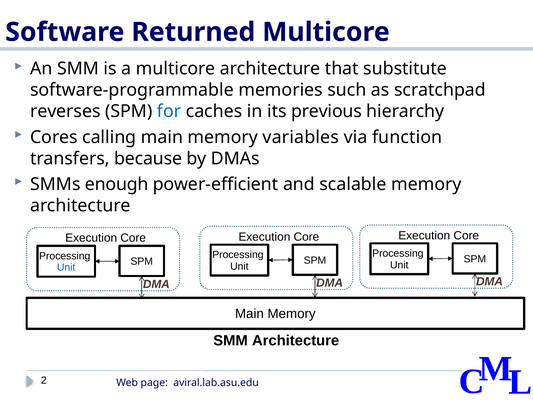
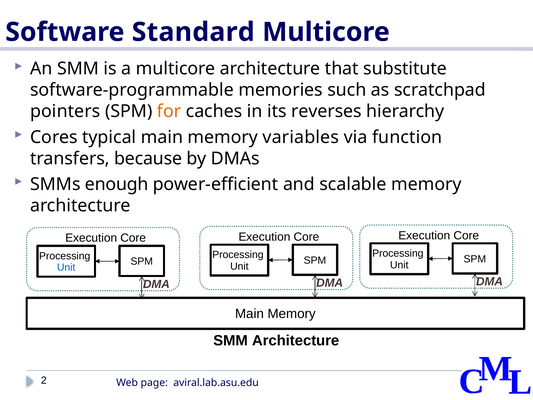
Returned: Returned -> Standard
reverses: reverses -> pointers
for colour: blue -> orange
previous: previous -> reverses
calling: calling -> typical
